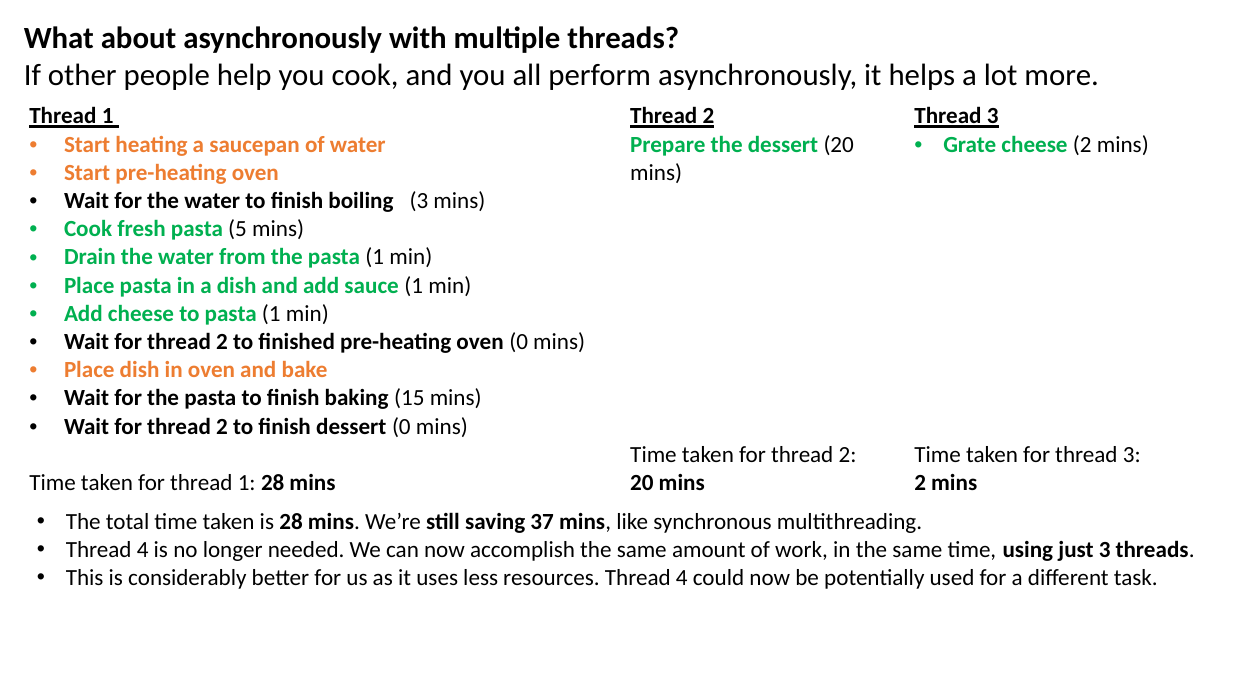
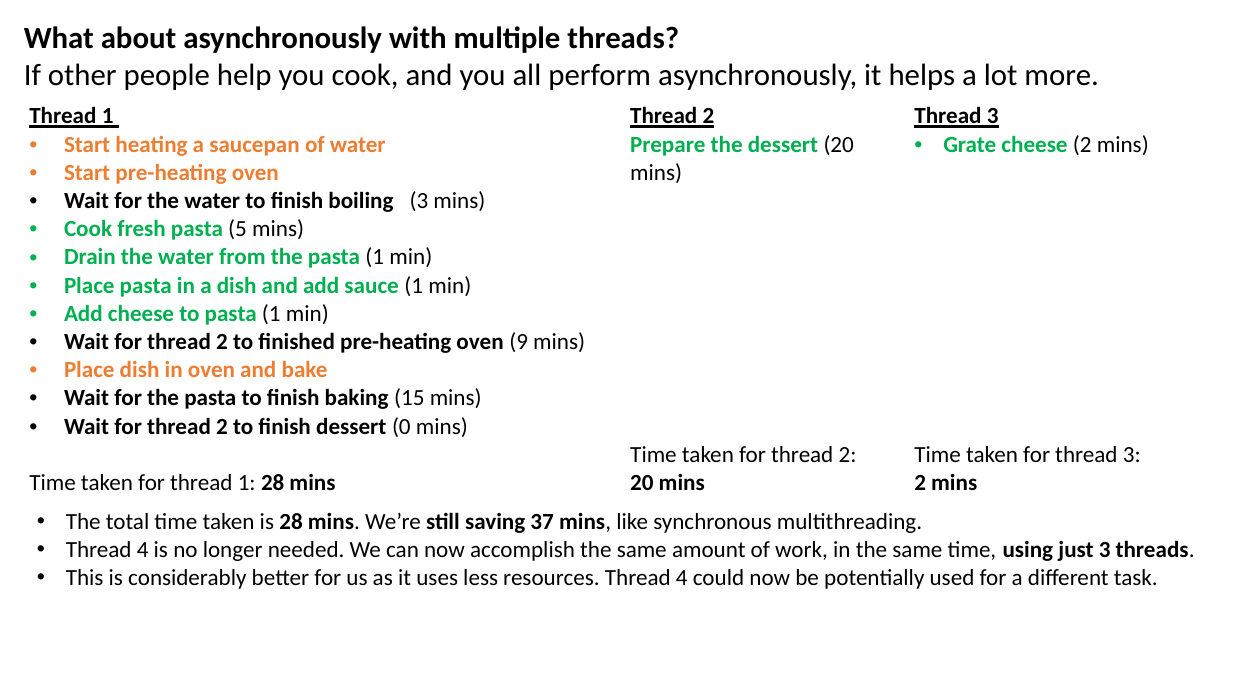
oven 0: 0 -> 9
